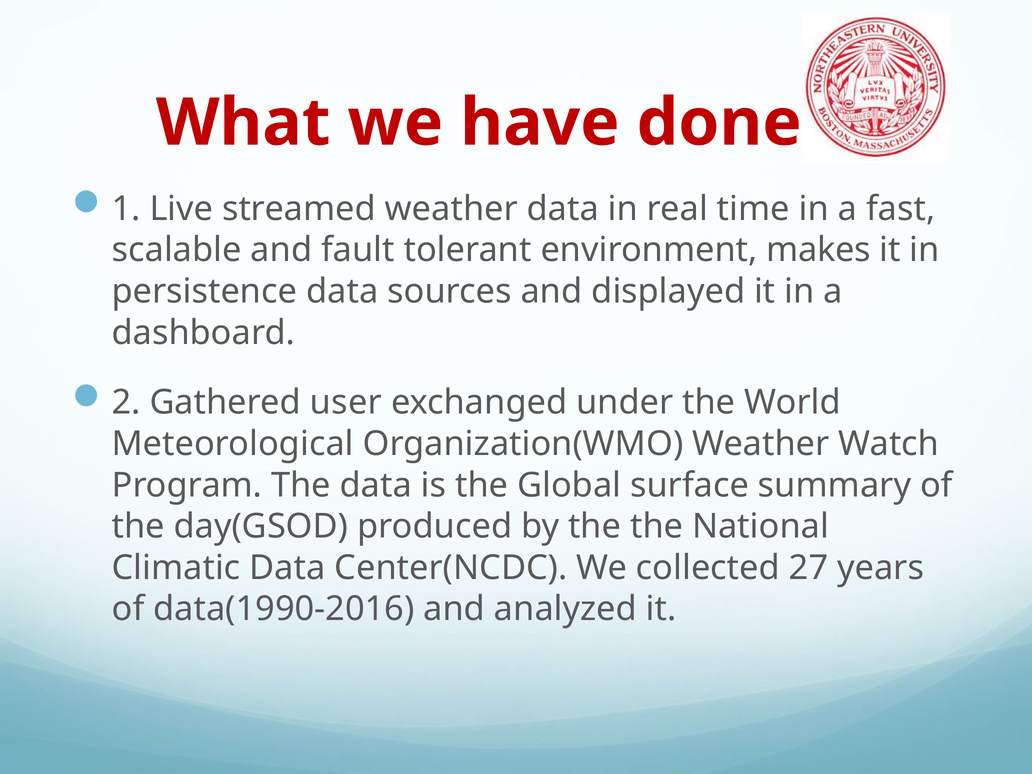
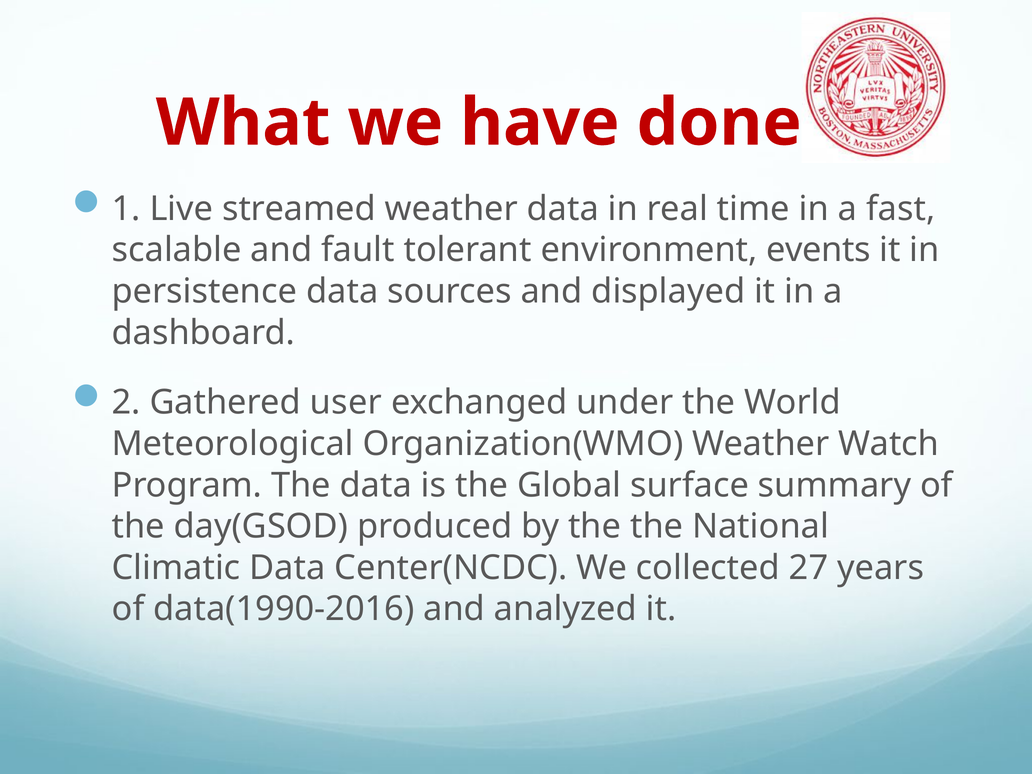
makes: makes -> events
